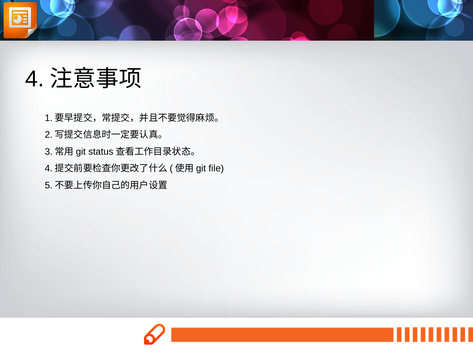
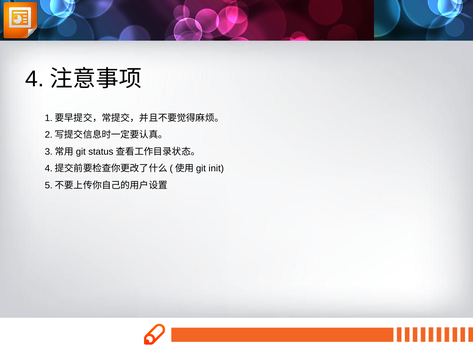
file: file -> init
